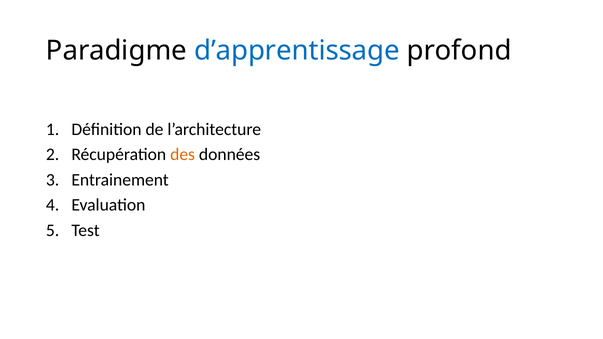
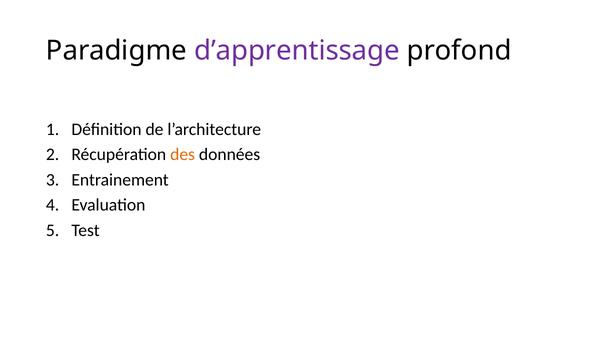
d’apprentissage colour: blue -> purple
